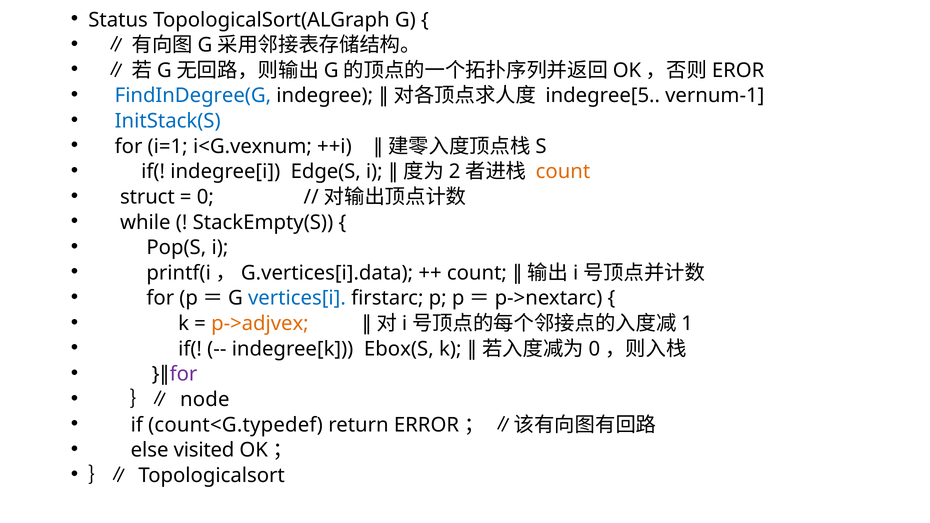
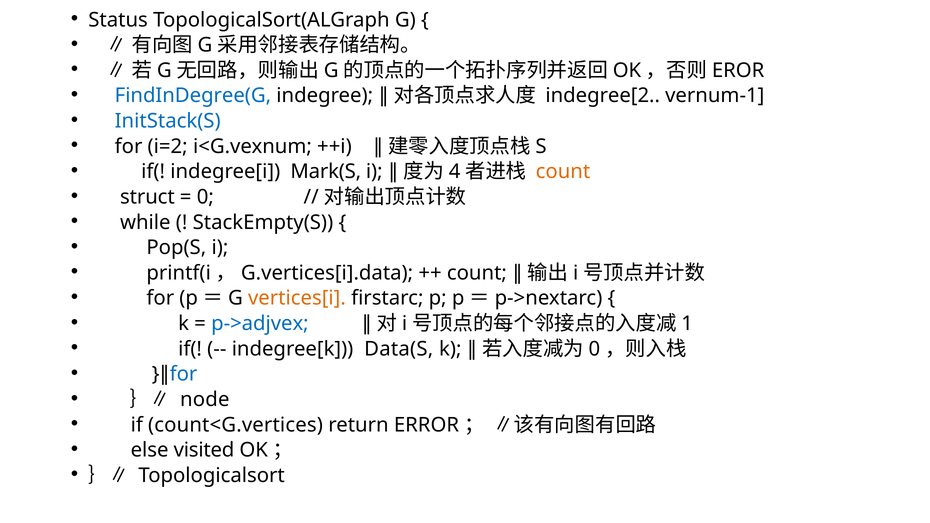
indegree[5: indegree[5 -> indegree[2
i=1: i=1 -> i=2
Edge(S: Edge(S -> Mark(S
2: 2 -> 4
vertices[i colour: blue -> orange
p->adjvex colour: orange -> blue
Ebox(S: Ebox(S -> Data(S
for at (184, 374) colour: purple -> blue
count<G.typedef: count<G.typedef -> count<G.vertices
